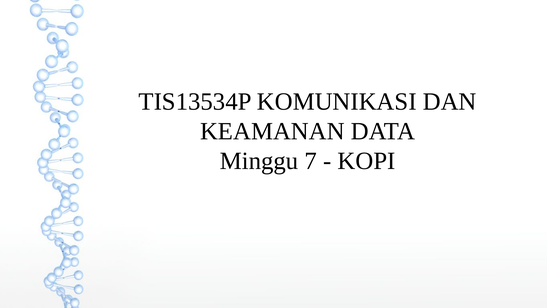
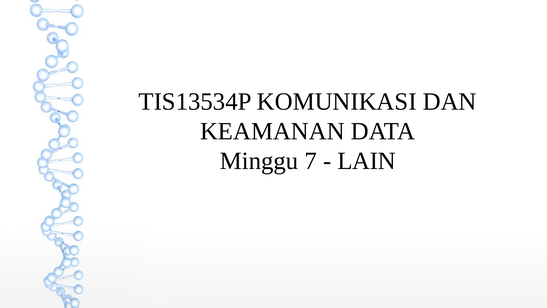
KOPI: KOPI -> LAIN
